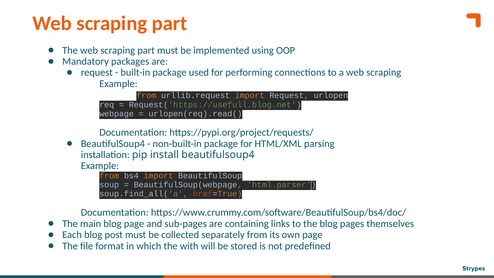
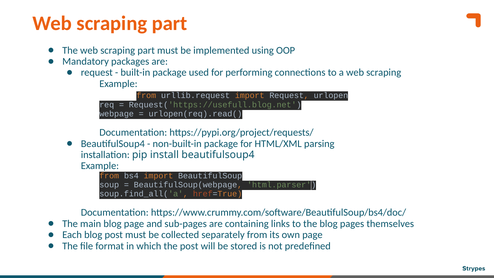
the with: with -> post
